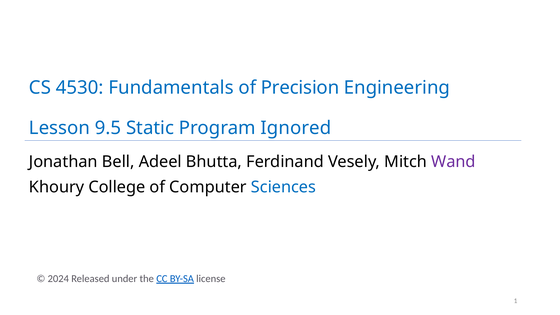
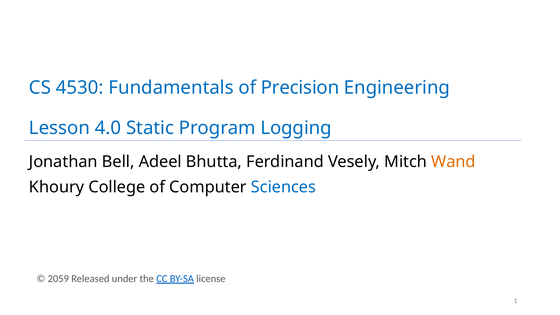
9.5: 9.5 -> 4.0
Ignored: Ignored -> Logging
Wand colour: purple -> orange
2024: 2024 -> 2059
